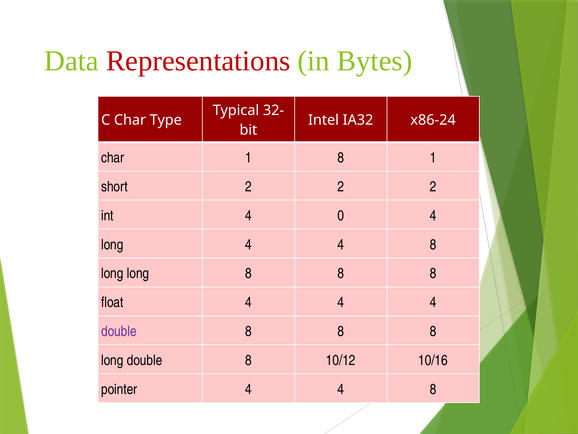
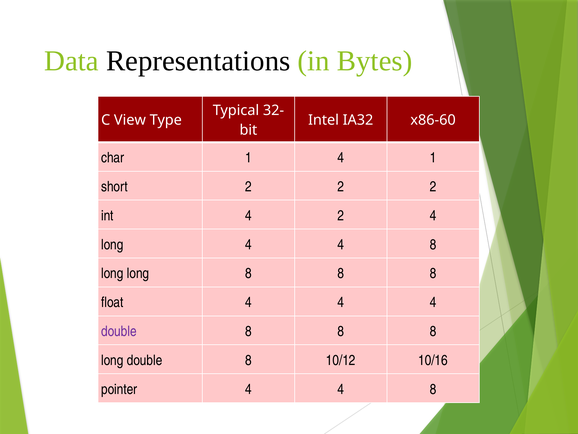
Representations colour: red -> black
C Char: Char -> View
x86-24: x86-24 -> x86-60
1 8: 8 -> 4
4 0: 0 -> 2
